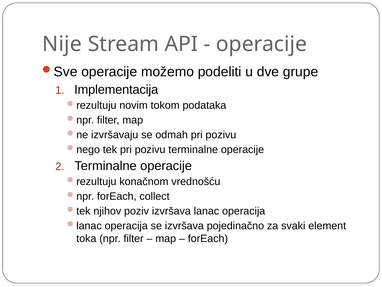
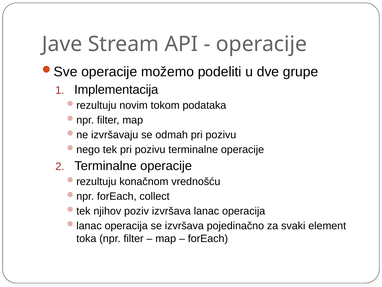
Nije: Nije -> Jave
